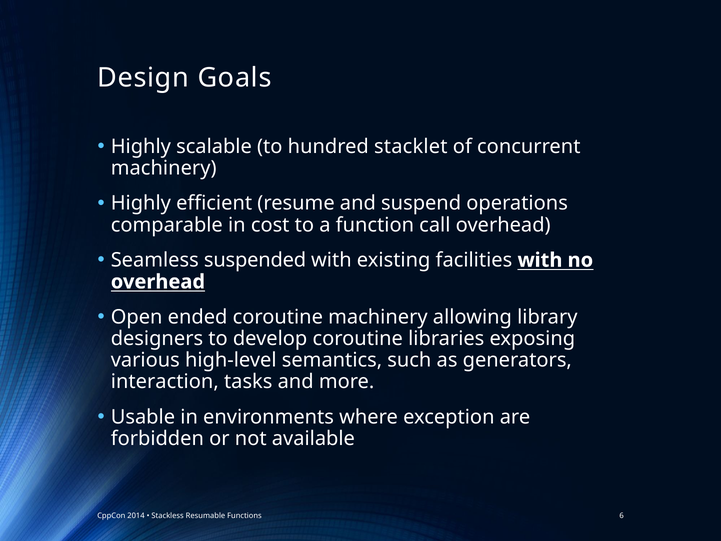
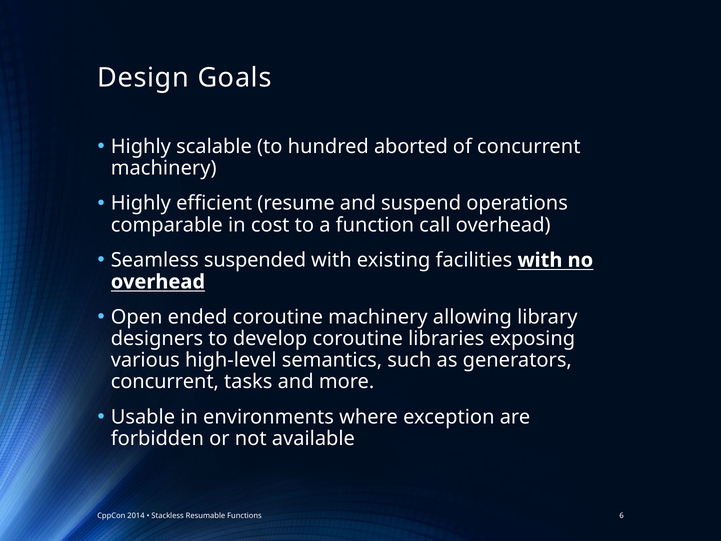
stacklet: stacklet -> aborted
interaction at (165, 382): interaction -> concurrent
